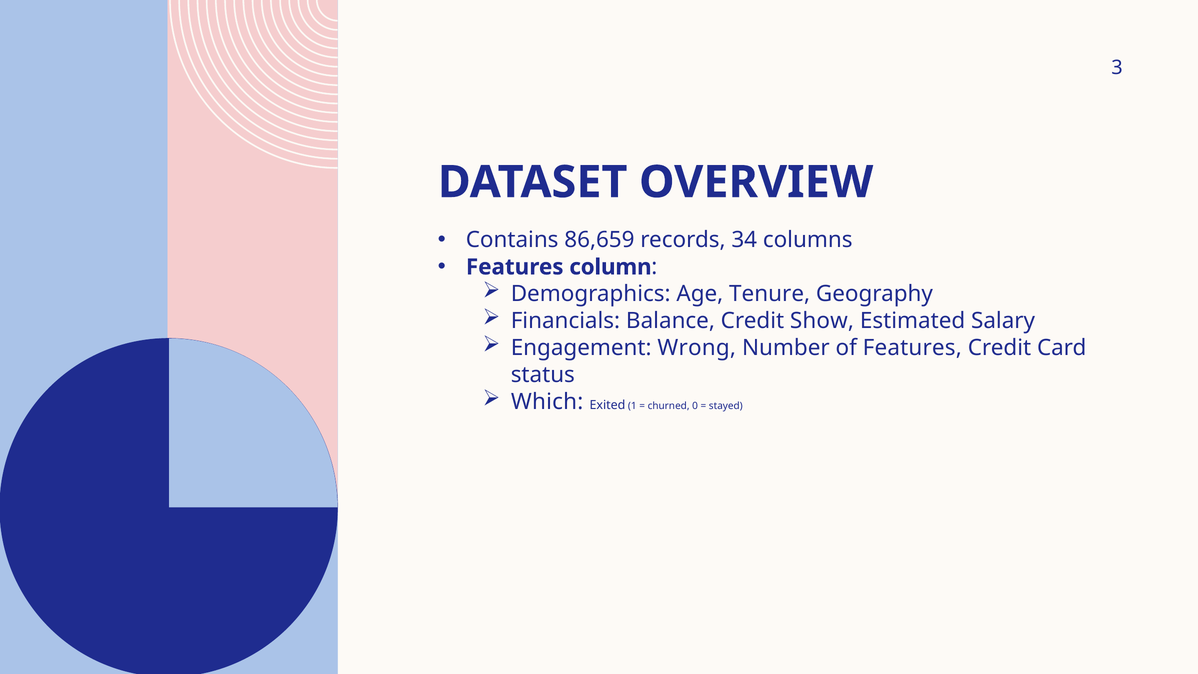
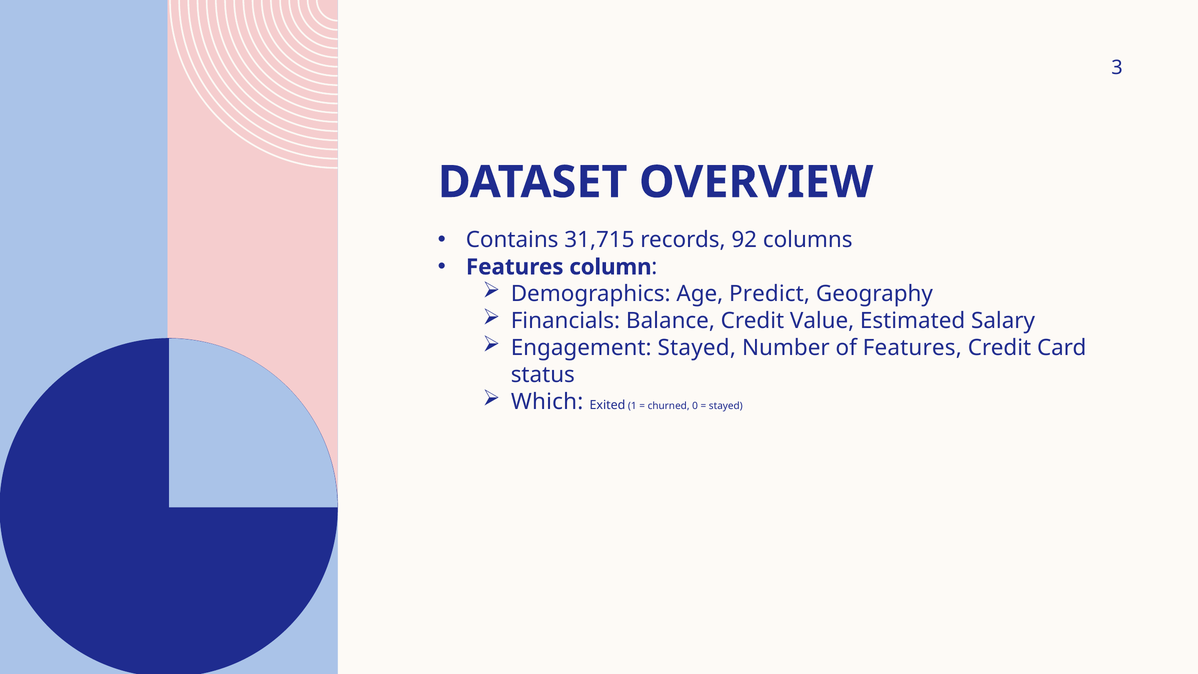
86,659: 86,659 -> 31,715
34: 34 -> 92
Tenure: Tenure -> Predict
Show: Show -> Value
Engagement Wrong: Wrong -> Stayed
